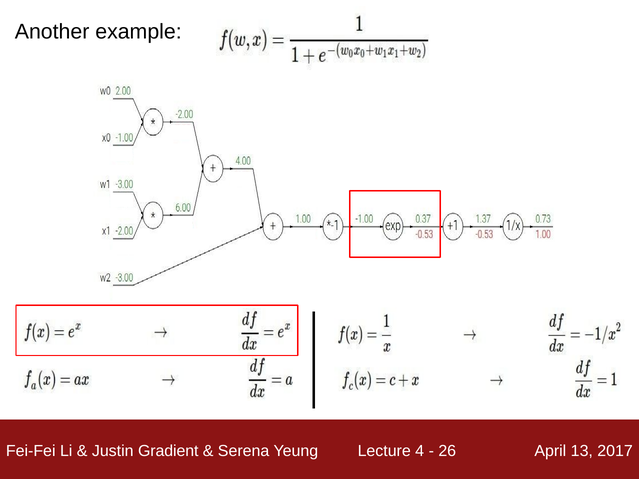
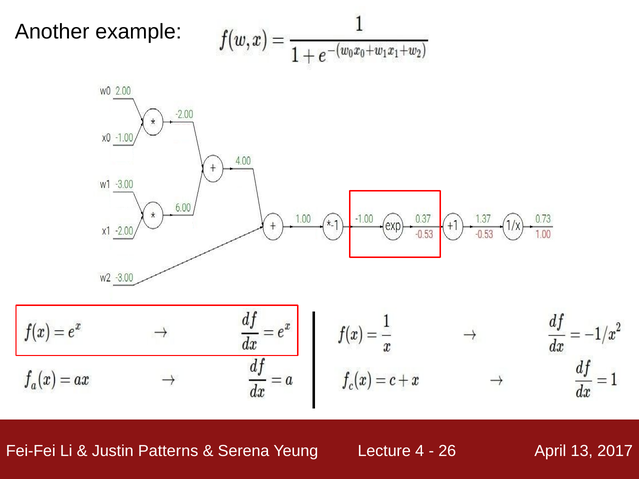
Gradient: Gradient -> Patterns
